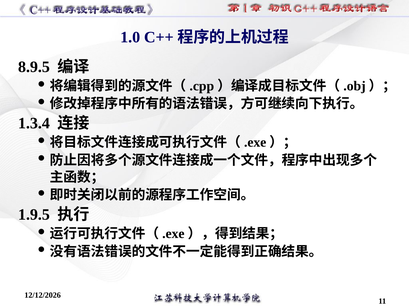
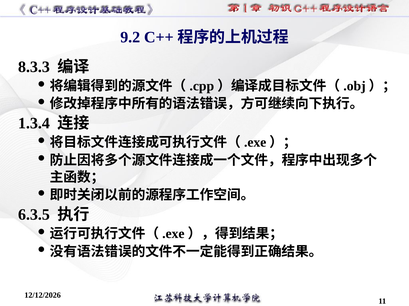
1.0: 1.0 -> 9.2
8.9.5: 8.9.5 -> 8.3.3
1.9.5: 1.9.5 -> 6.3.5
